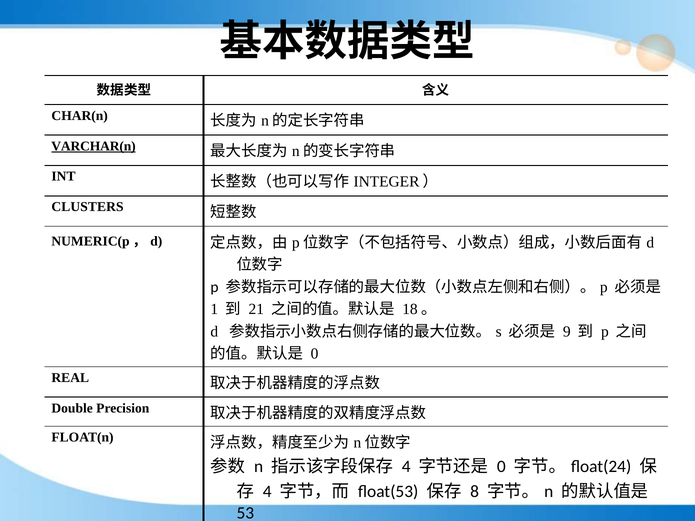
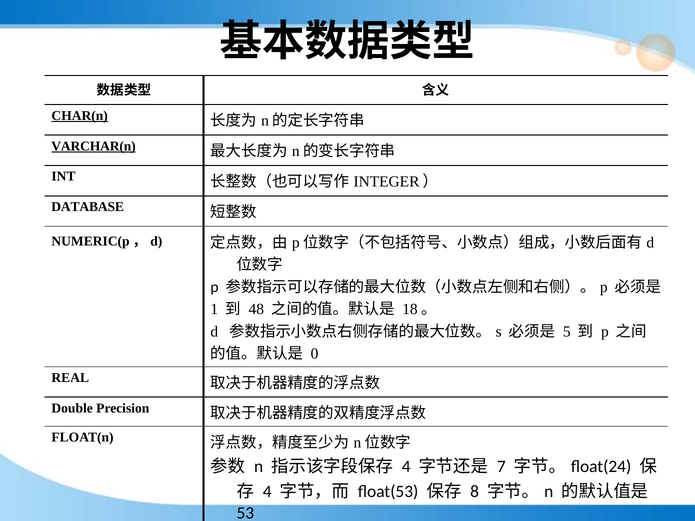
CHAR(n underline: none -> present
CLUSTERS: CLUSTERS -> DATABASE
21: 21 -> 48
9: 9 -> 5
0 at (501, 467): 0 -> 7
